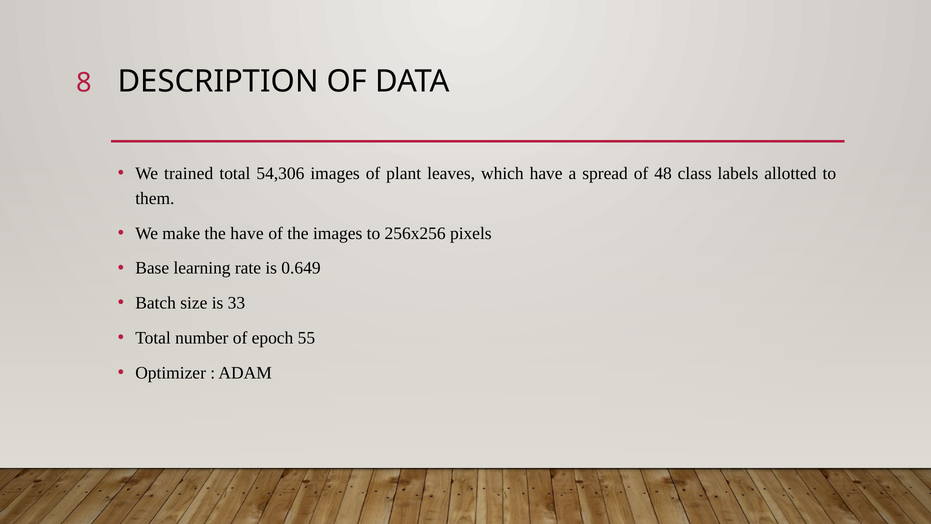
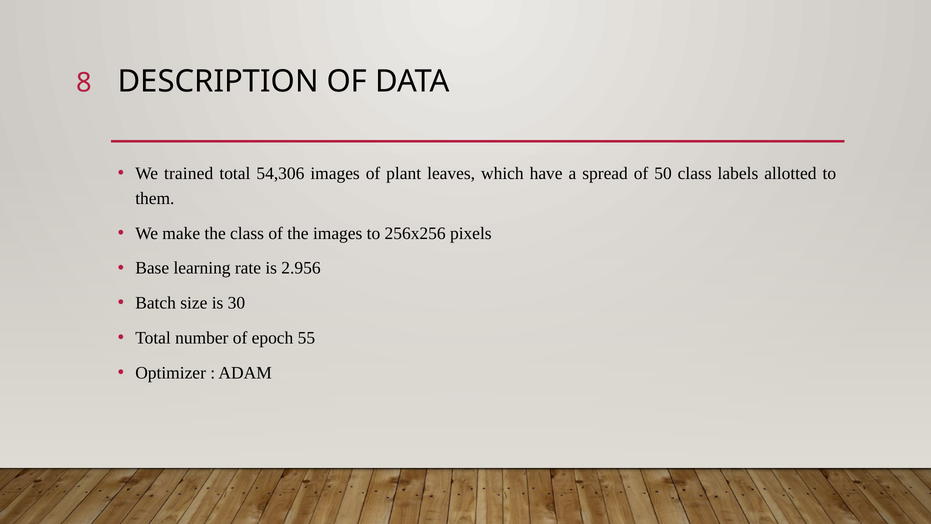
48: 48 -> 50
the have: have -> class
0.649: 0.649 -> 2.956
33: 33 -> 30
